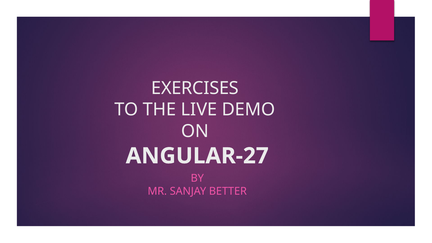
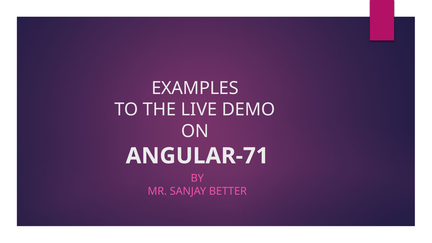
EXERCISES: EXERCISES -> EXAMPLES
ANGULAR-27: ANGULAR-27 -> ANGULAR-71
